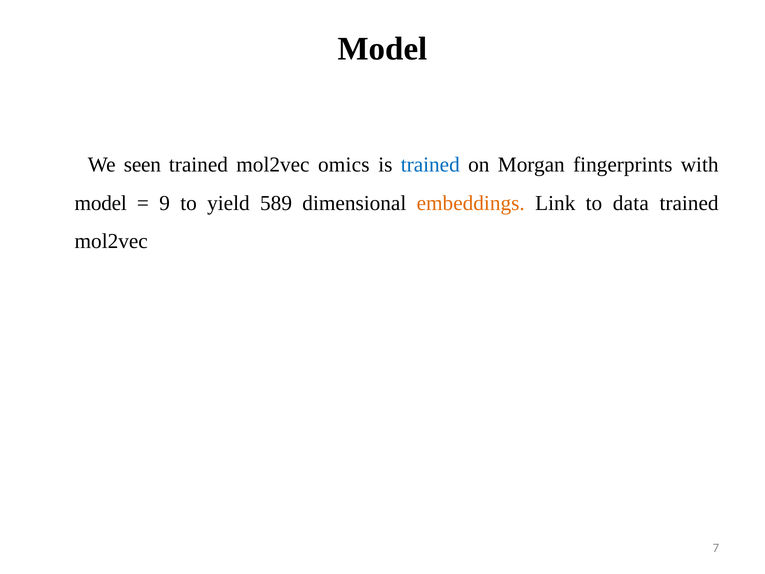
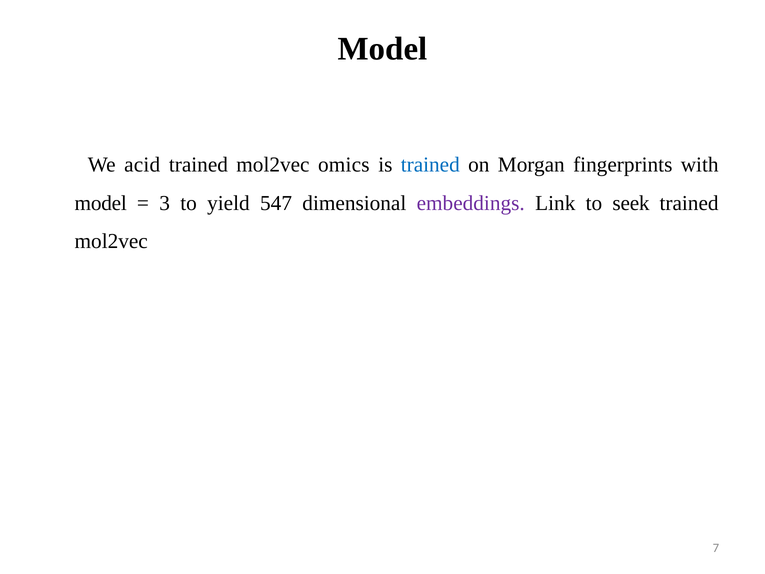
seen: seen -> acid
9: 9 -> 3
589: 589 -> 547
embeddings colour: orange -> purple
data: data -> seek
